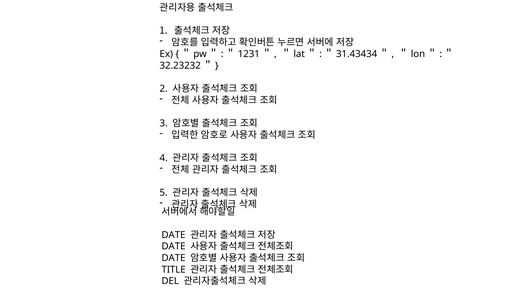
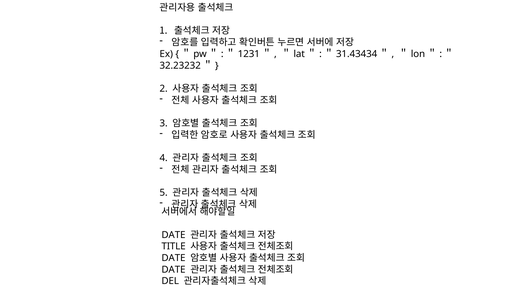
DATE at (174, 247): DATE -> TITLE
TITLE at (174, 270): TITLE -> DATE
